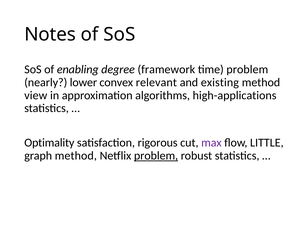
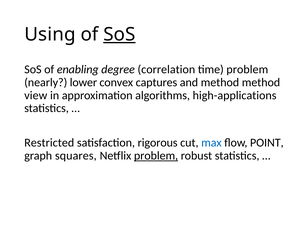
Notes: Notes -> Using
SoS at (119, 34) underline: none -> present
framework: framework -> correlation
relevant: relevant -> captures
and existing: existing -> method
Optimality: Optimality -> Restricted
max colour: purple -> blue
LITTLE: LITTLE -> POINT
graph method: method -> squares
